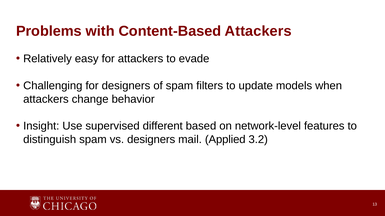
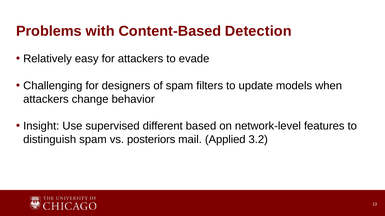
Content-Based Attackers: Attackers -> Detection
vs designers: designers -> posteriors
